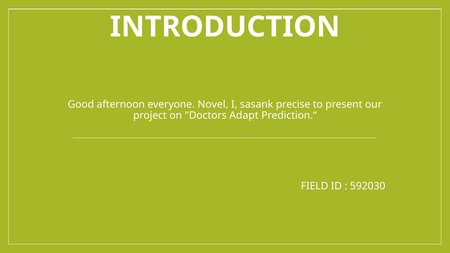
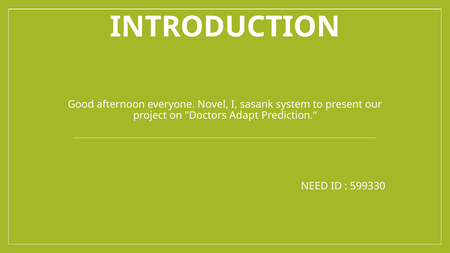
precise: precise -> system
FIELD: FIELD -> NEED
592030: 592030 -> 599330
